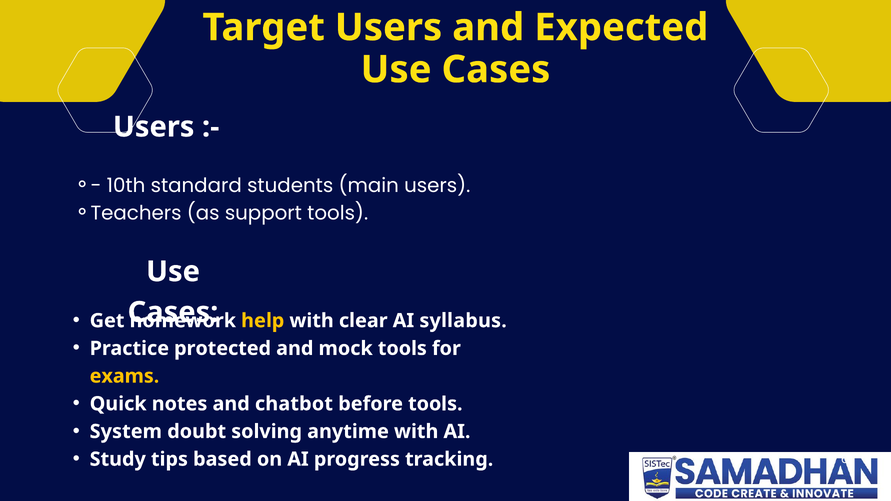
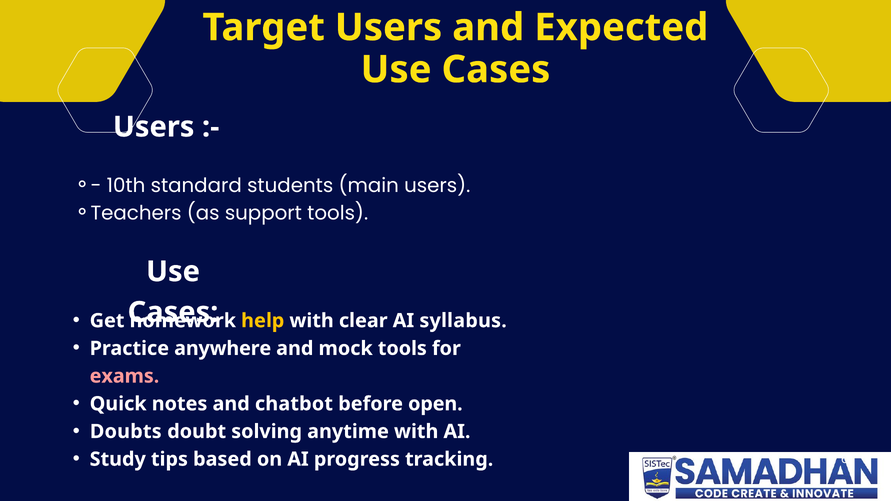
protected: protected -> anywhere
exams colour: yellow -> pink
before tools: tools -> open
System: System -> Doubts
